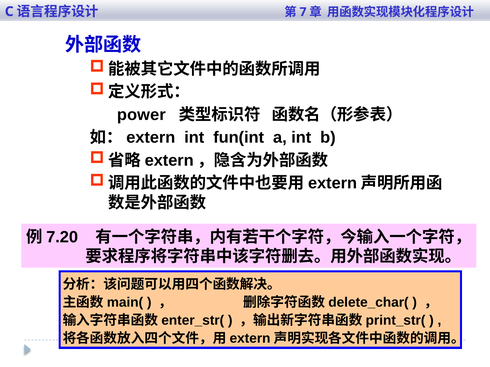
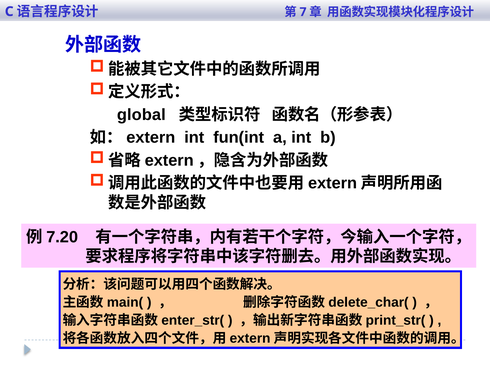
power: power -> global
